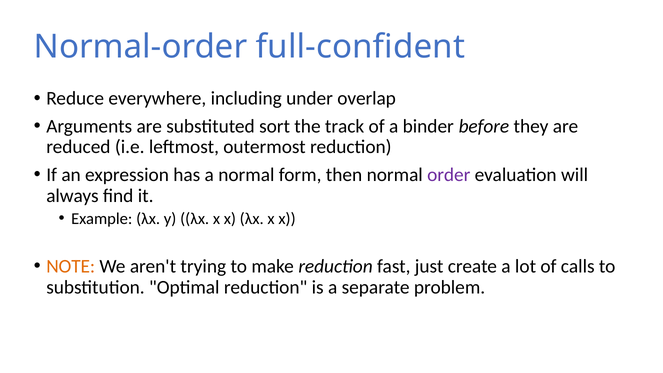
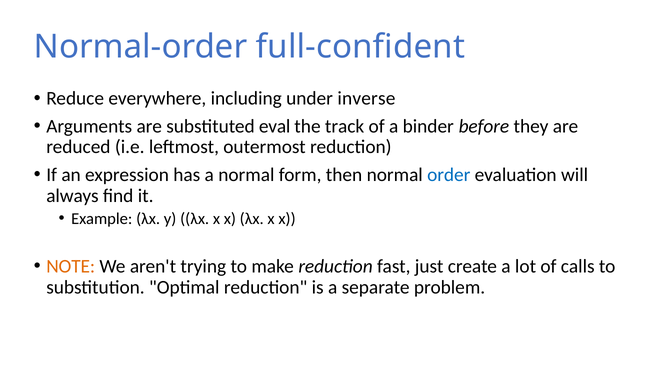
overlap: overlap -> inverse
sort: sort -> eval
order colour: purple -> blue
